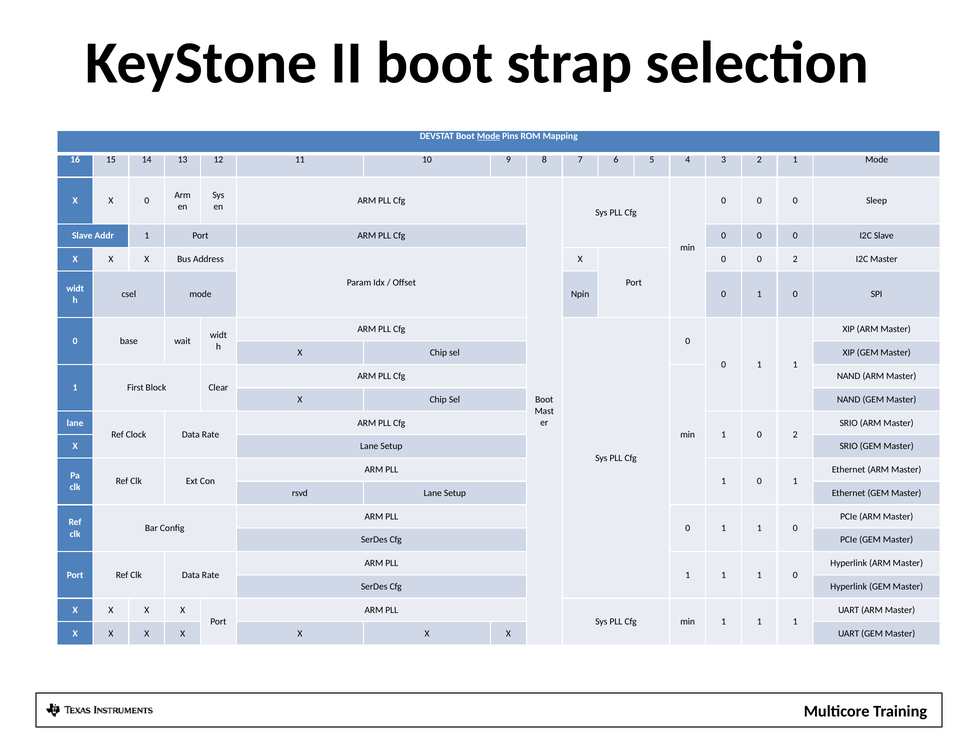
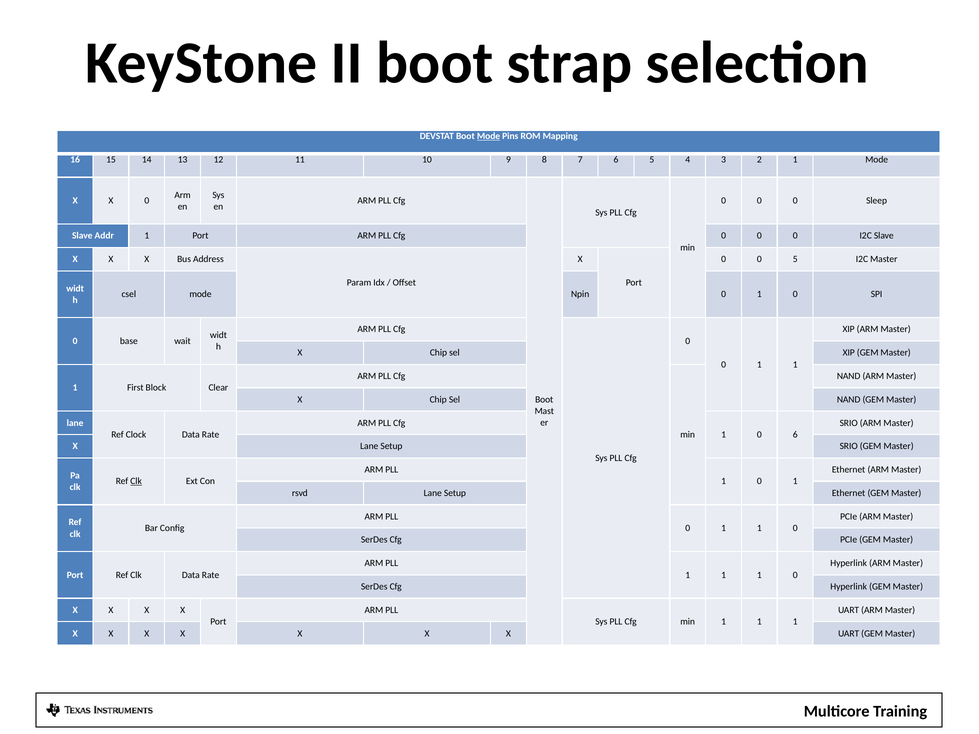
0 0 2: 2 -> 5
1 0 2: 2 -> 6
Clk at (136, 482) underline: none -> present
